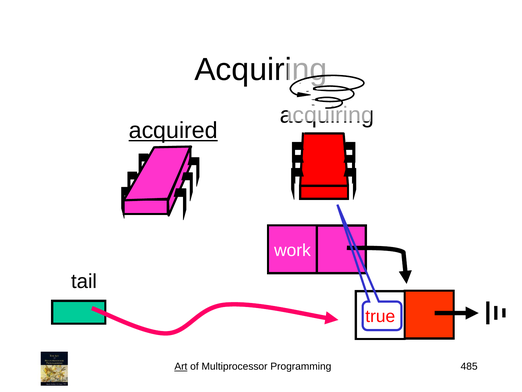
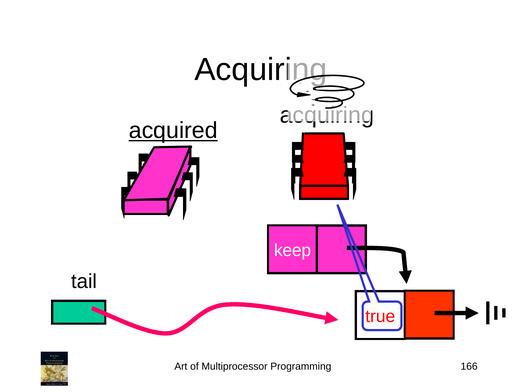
work: work -> keep
Art underline: present -> none
485: 485 -> 166
